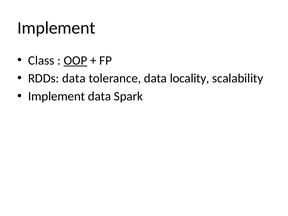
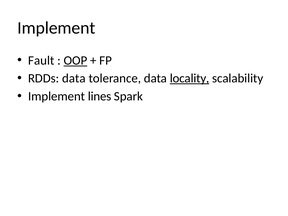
Class: Class -> Fault
locality underline: none -> present
Implement data: data -> lines
